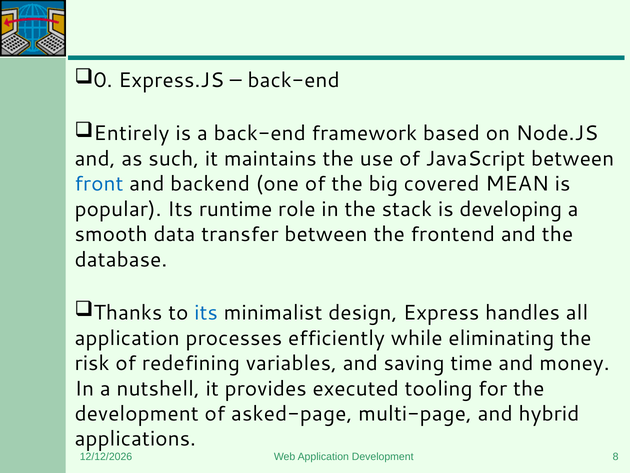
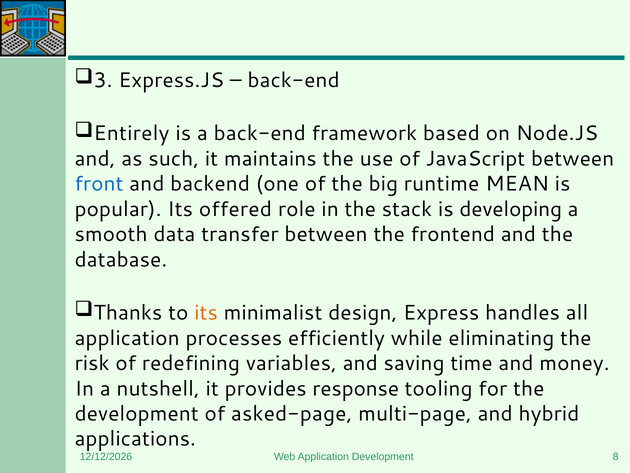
0: 0 -> 3
covered: covered -> runtime
runtime: runtime -> offered
its at (206, 313) colour: blue -> orange
executed: executed -> response
